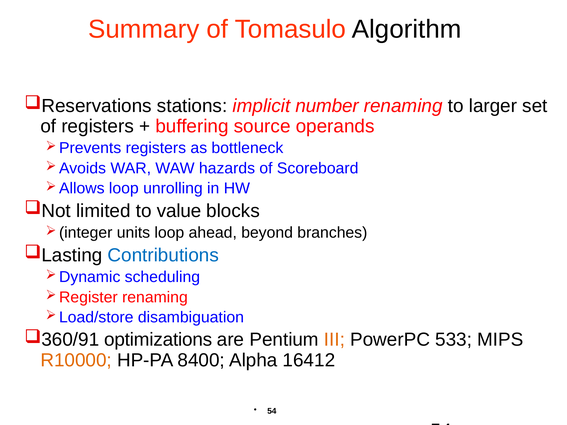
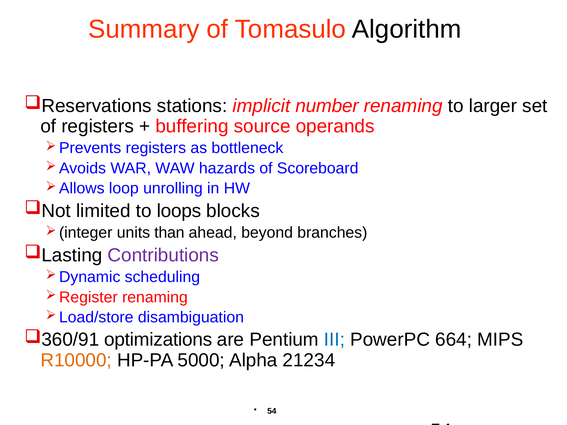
value: value -> loops
units loop: loop -> than
Contributions colour: blue -> purple
III colour: orange -> blue
533: 533 -> 664
8400: 8400 -> 5000
16412: 16412 -> 21234
